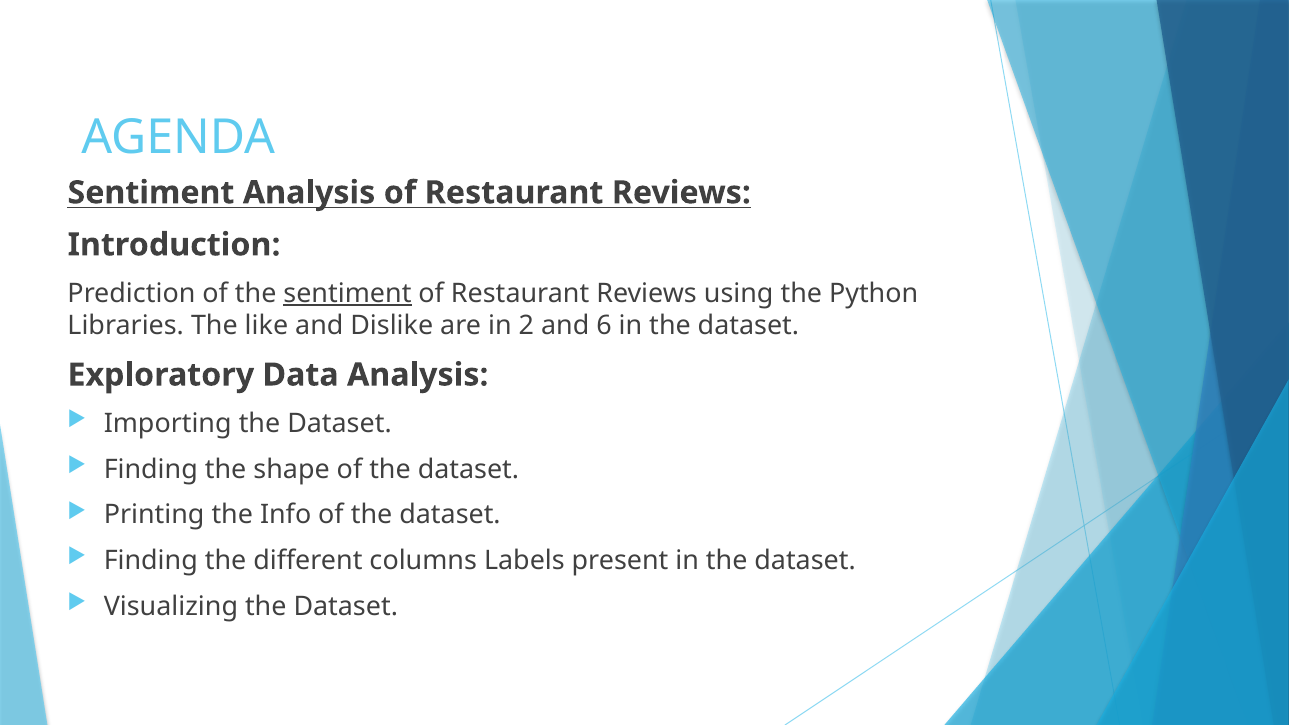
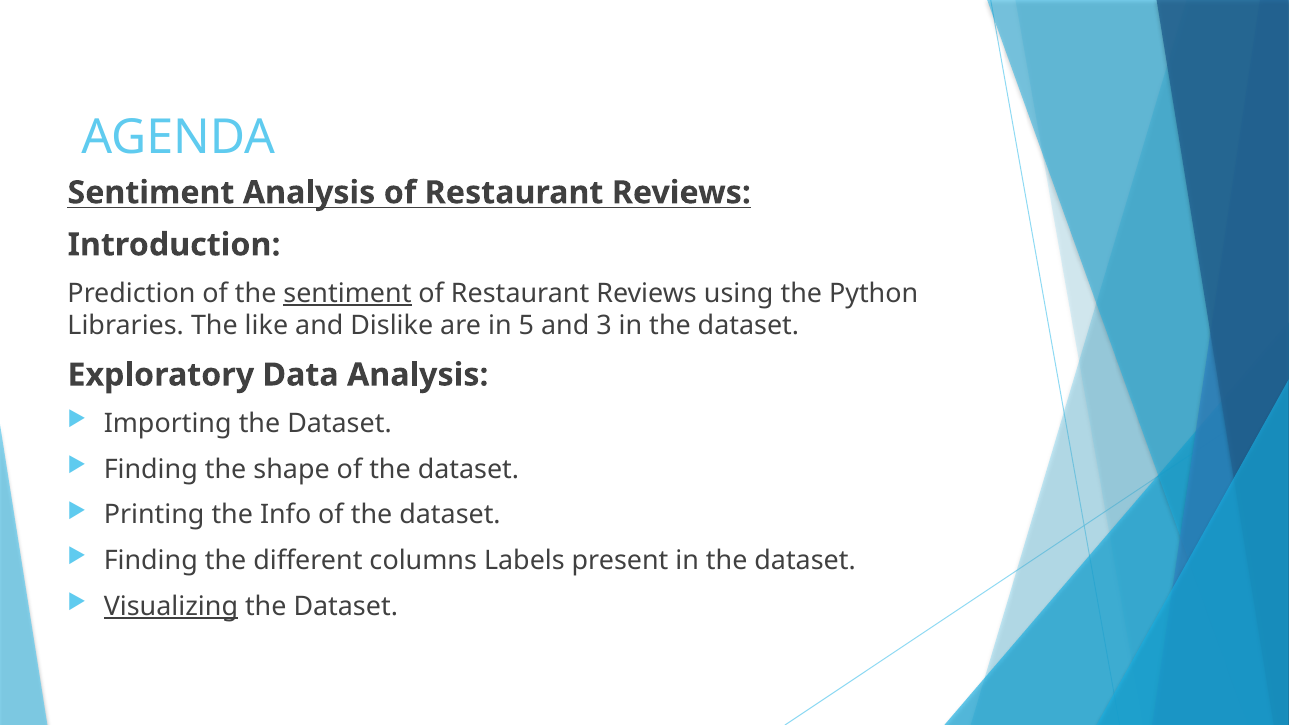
2: 2 -> 5
6: 6 -> 3
Visualizing underline: none -> present
